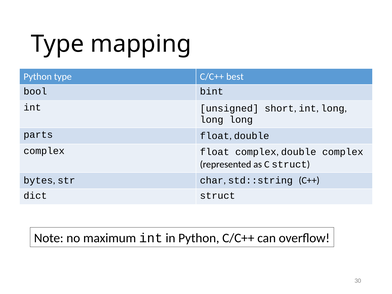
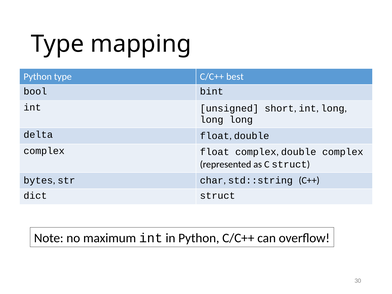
parts: parts -> delta
